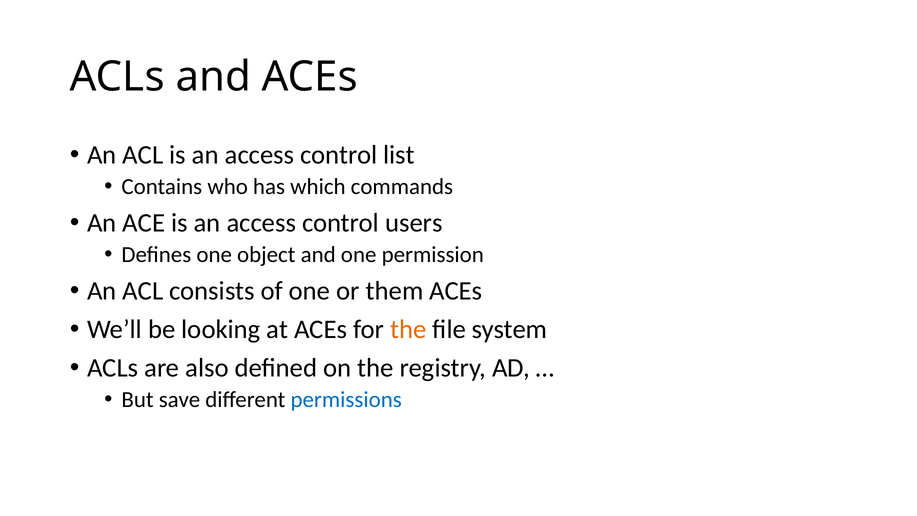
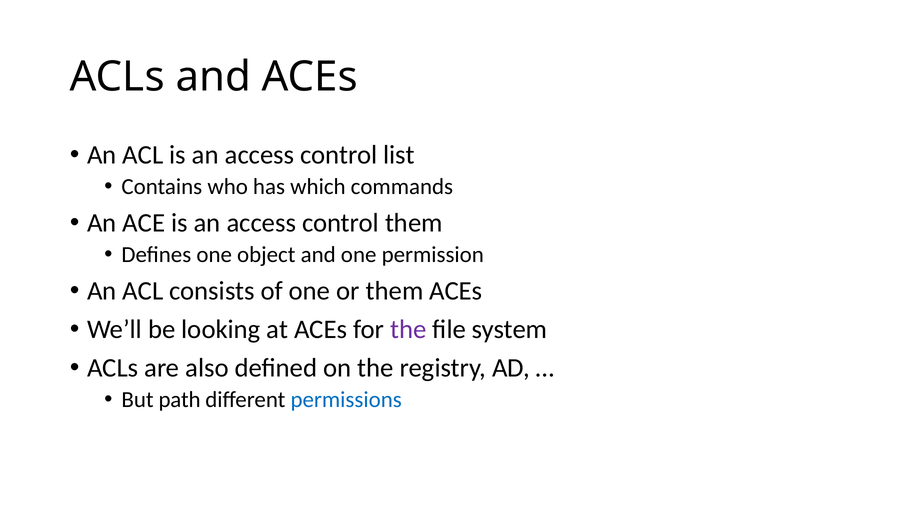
control users: users -> them
the at (408, 329) colour: orange -> purple
save: save -> path
